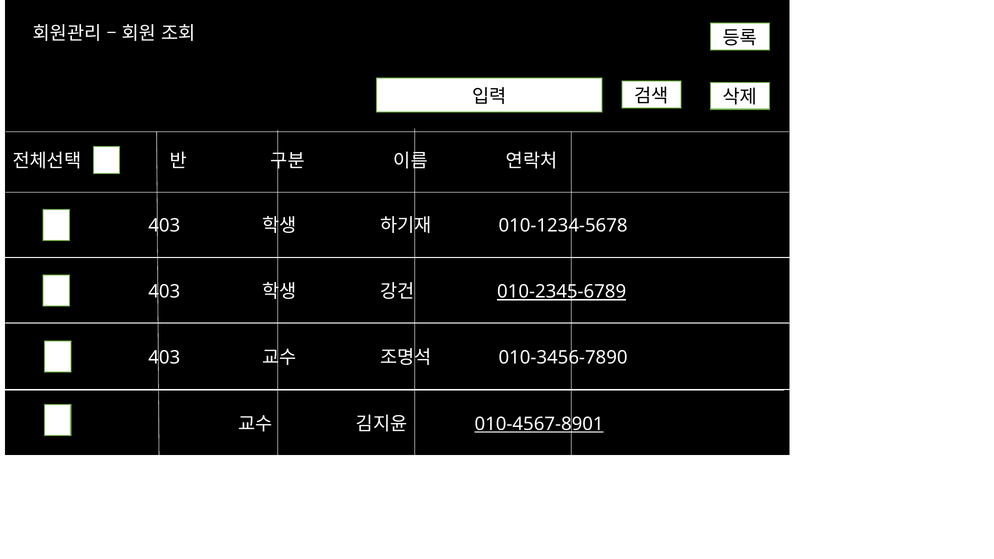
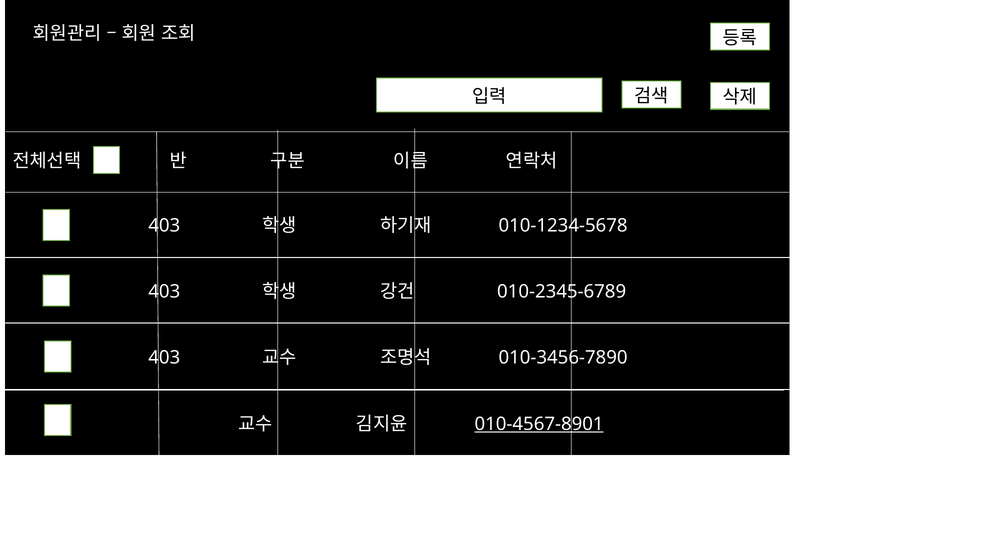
010-2345-6789 underline: present -> none
